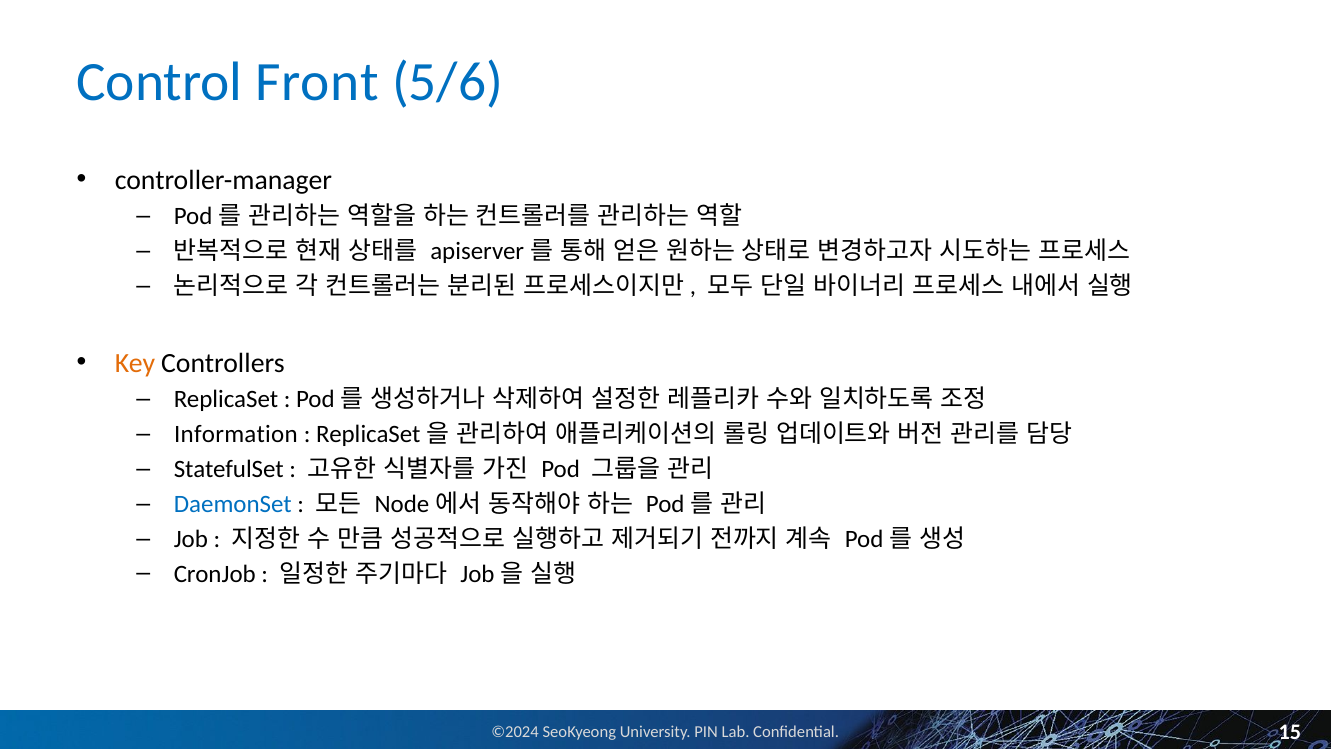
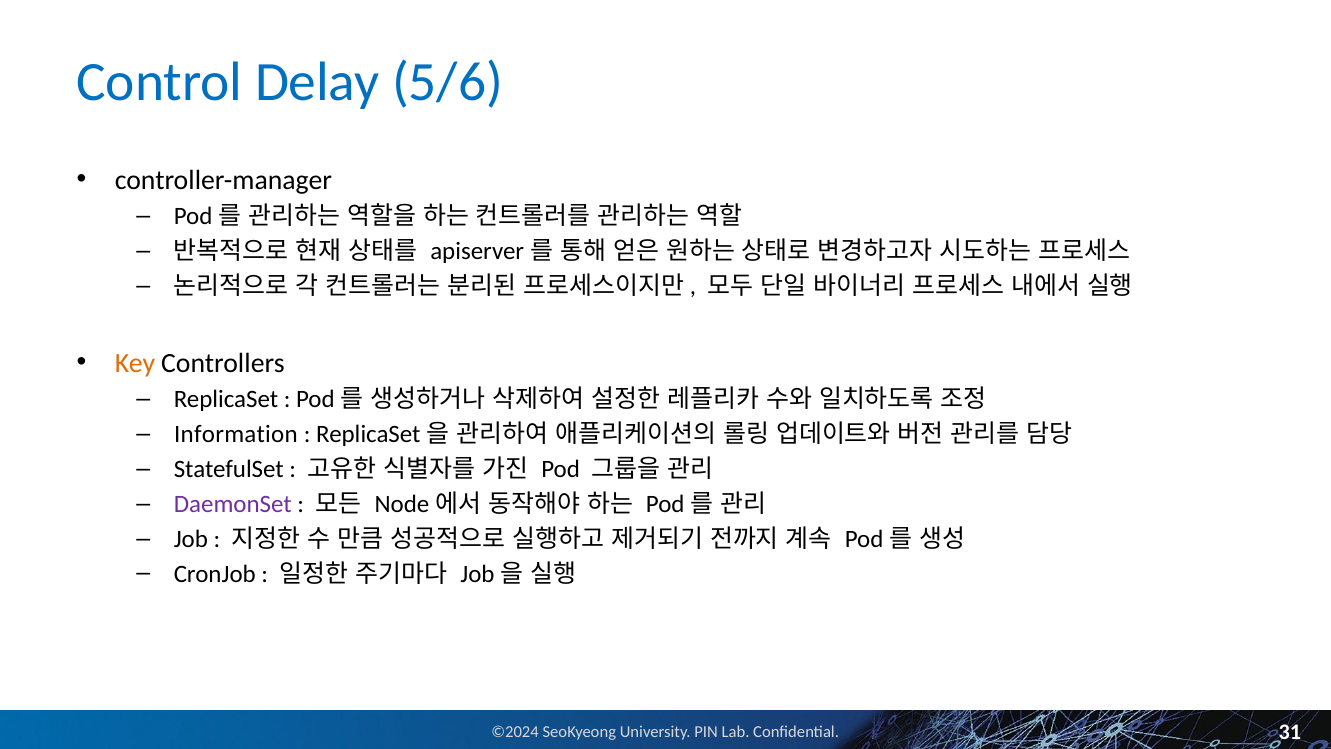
Front: Front -> Delay
DaemonSet colour: blue -> purple
15: 15 -> 31
